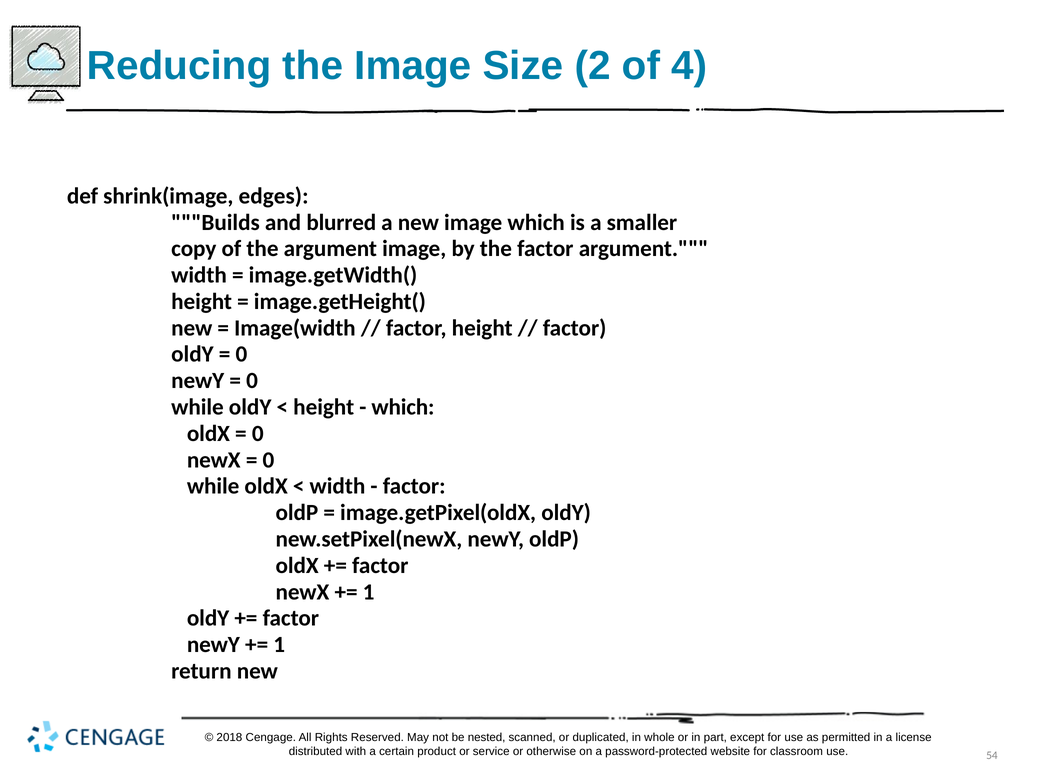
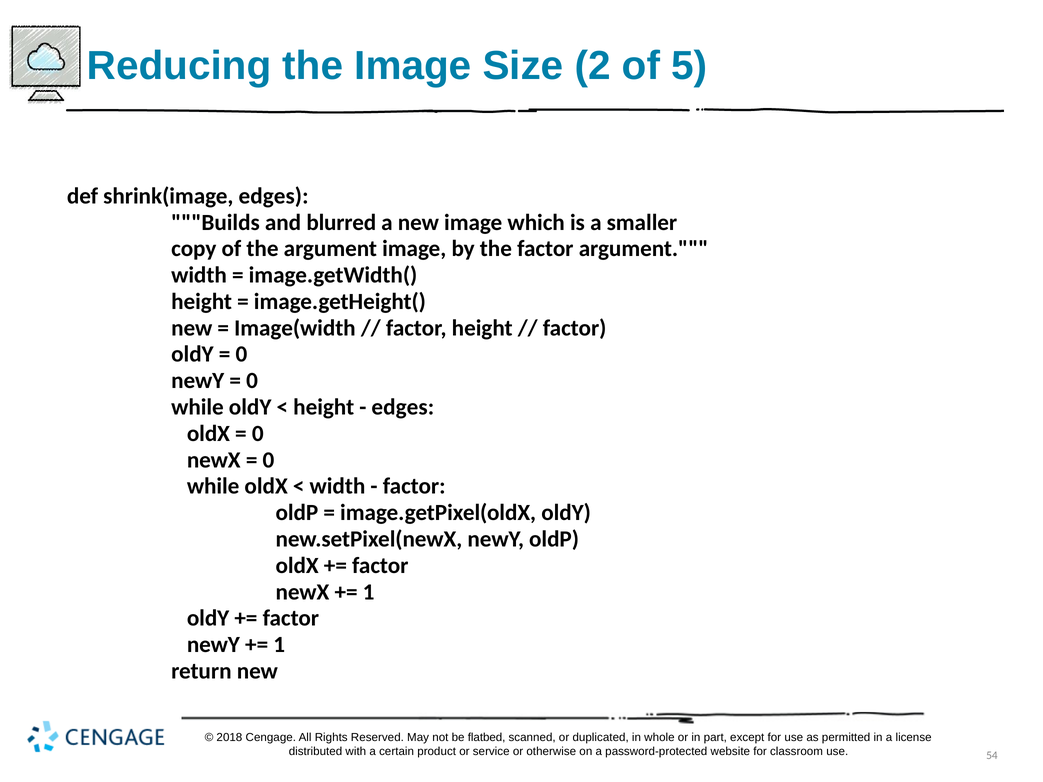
4: 4 -> 5
which at (403, 407): which -> edges
nested: nested -> flatbed
